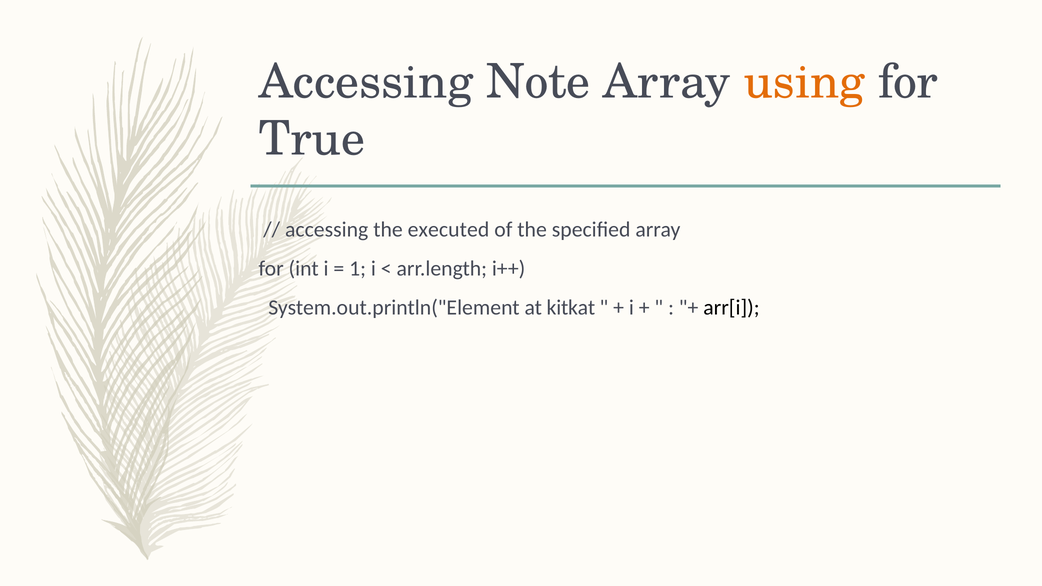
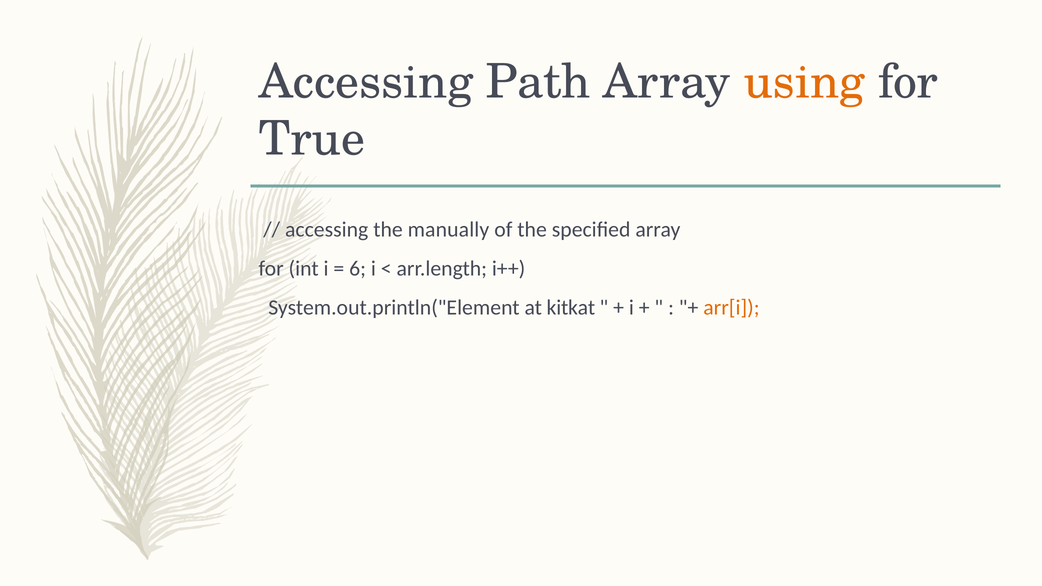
Note: Note -> Path
executed: executed -> manually
1: 1 -> 6
arr[i colour: black -> orange
